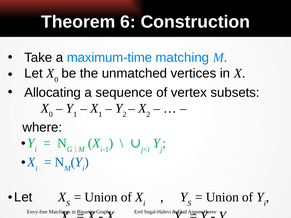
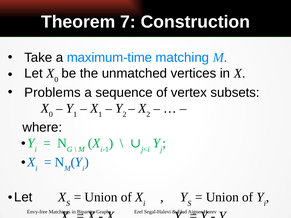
6: 6 -> 7
Allocating: Allocating -> Problems
